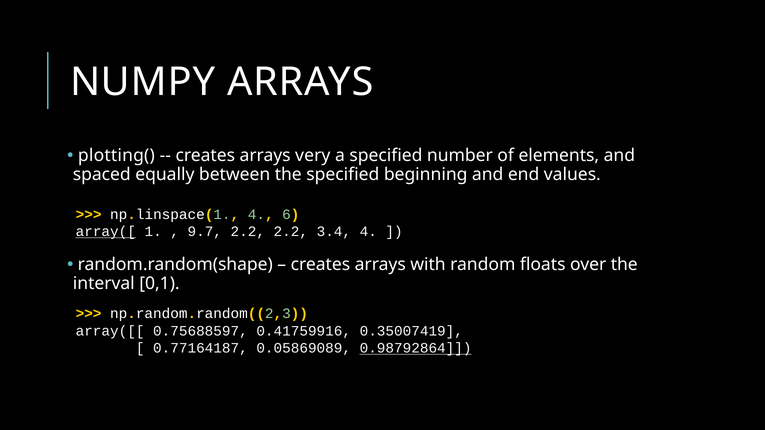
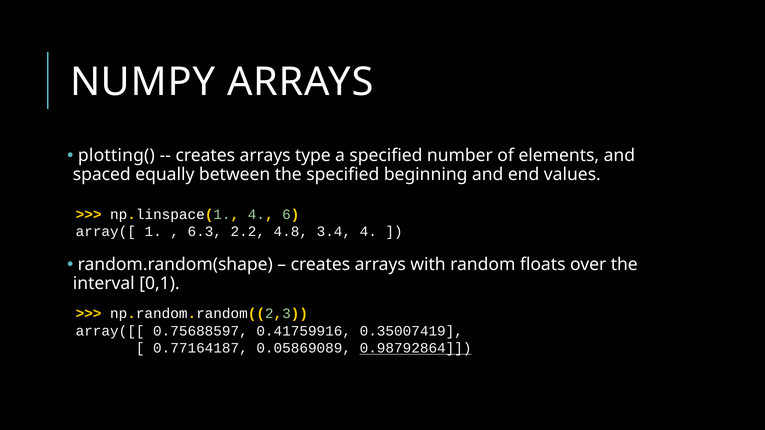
very: very -> type
array([ underline: present -> none
9.7: 9.7 -> 6.3
2.2 2.2: 2.2 -> 4.8
